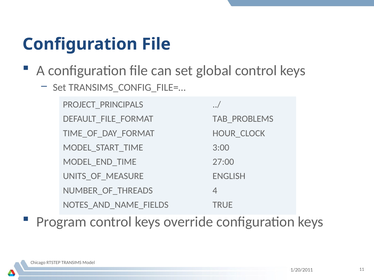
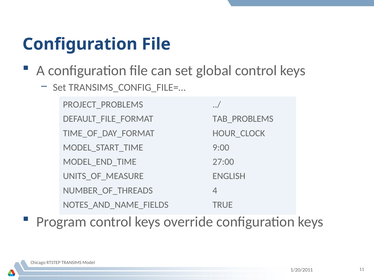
PROJECT_PRINCIPALS: PROJECT_PRINCIPALS -> PROJECT_PROBLEMS
3:00: 3:00 -> 9:00
